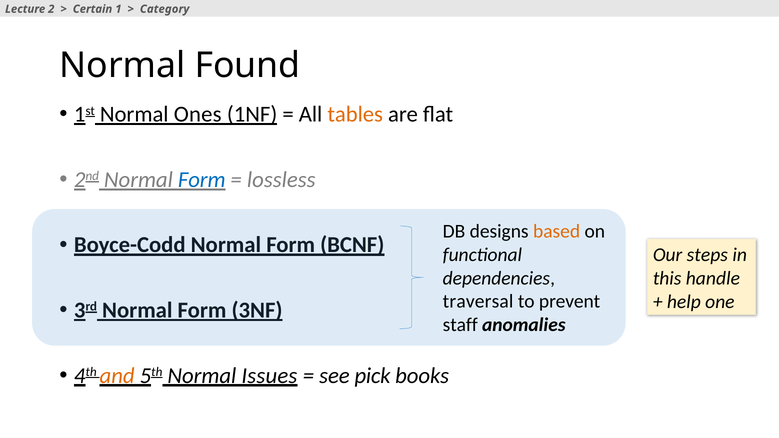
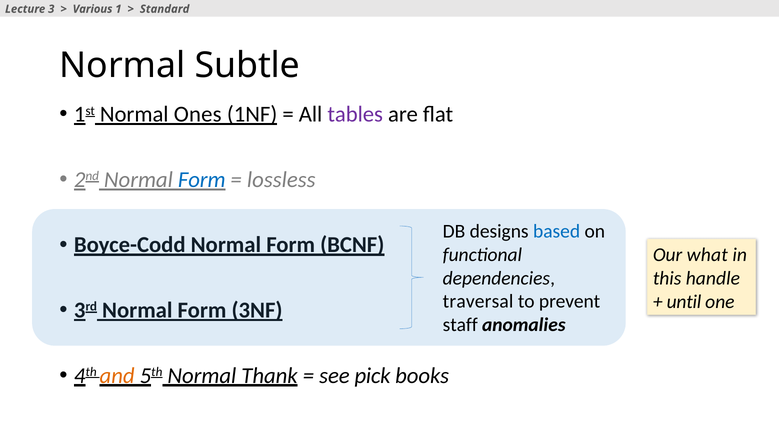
2: 2 -> 3
Certain: Certain -> Various
Category: Category -> Standard
Found: Found -> Subtle
tables colour: orange -> purple
based colour: orange -> blue
steps: steps -> what
help: help -> until
Issues: Issues -> Thank
